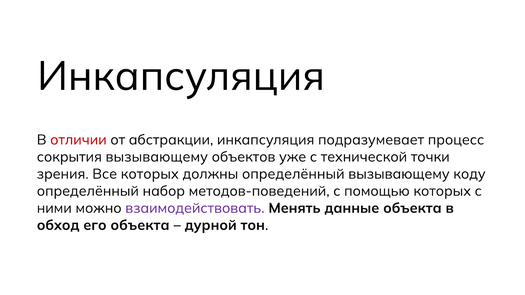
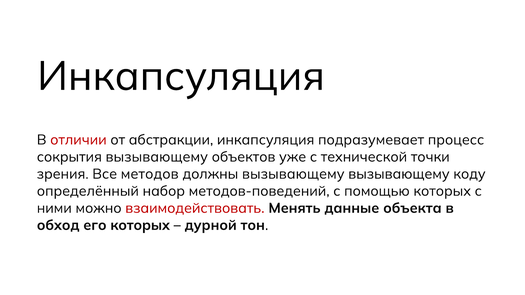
Все которых: которых -> методов
должны определённый: определённый -> вызывающему
взаимодействовать colour: purple -> red
его объекта: объекта -> которых
